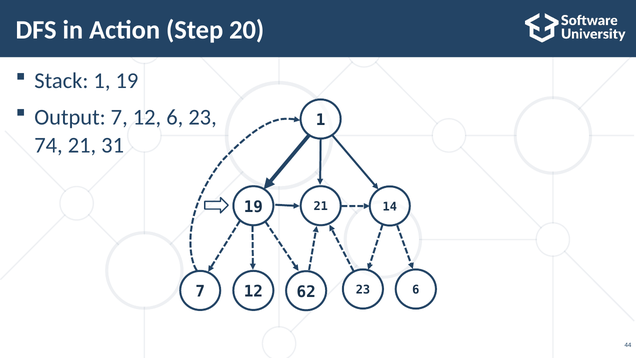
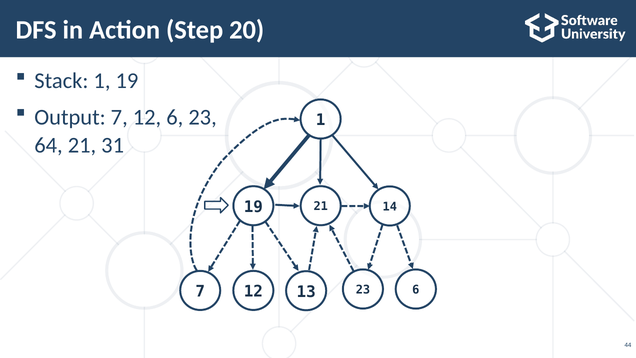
74: 74 -> 64
62: 62 -> 13
